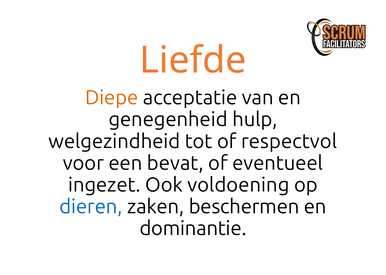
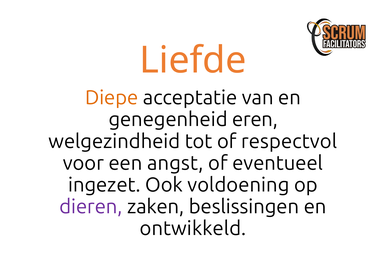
hulp: hulp -> eren
bevat: bevat -> angst
dieren colour: blue -> purple
beschermen: beschermen -> beslissingen
dominantie: dominantie -> ontwikkeld
